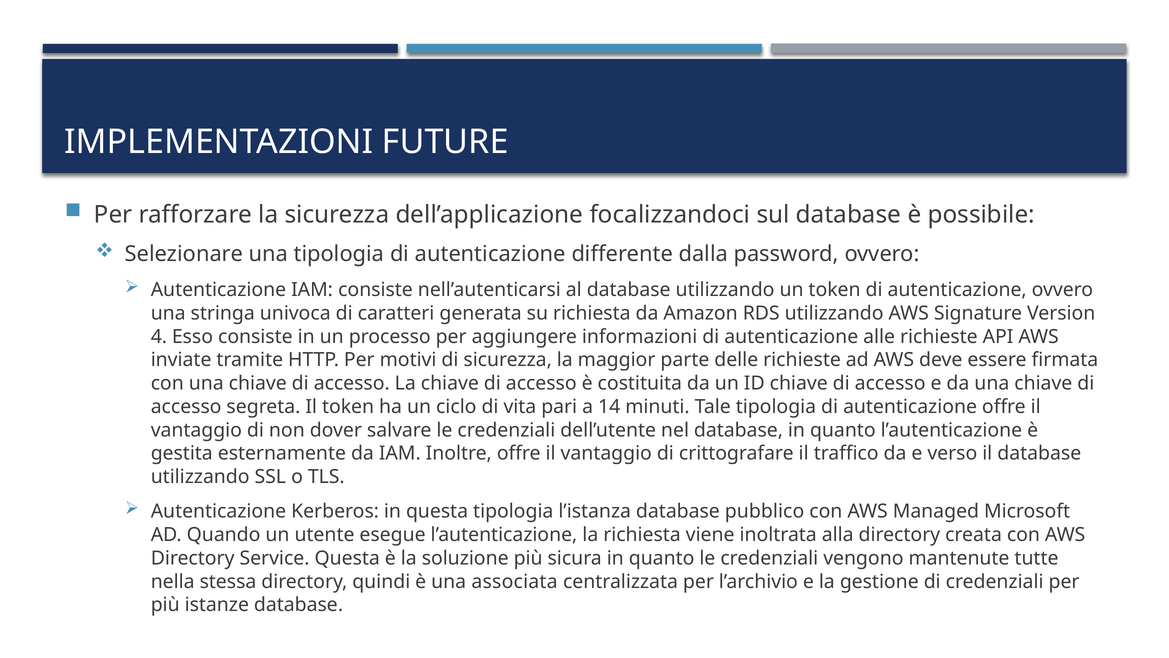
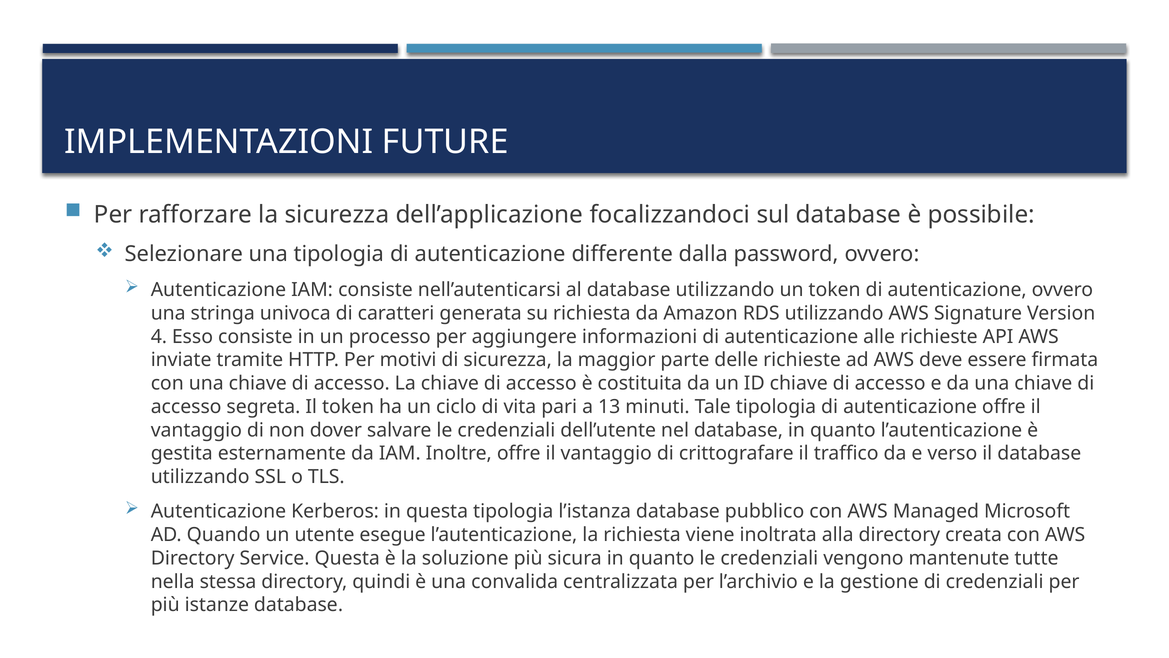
14: 14 -> 13
associata: associata -> convalida
